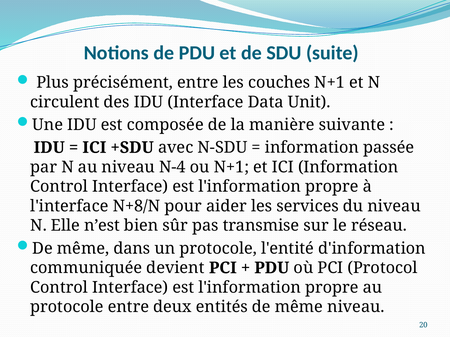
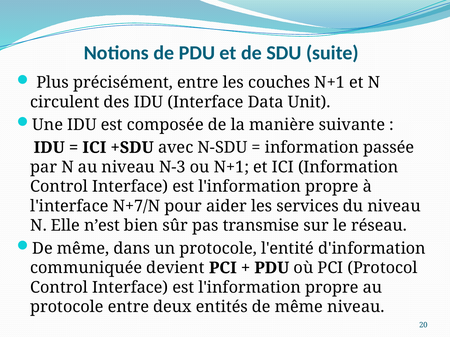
N-4: N-4 -> N-3
N+8/N: N+8/N -> N+7/N
